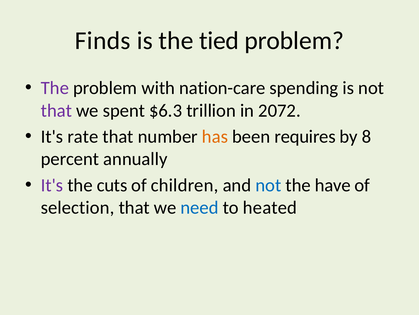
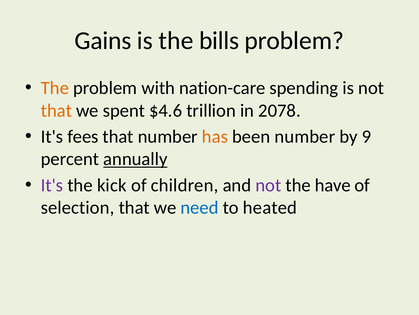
Finds: Finds -> Gains
tied: tied -> bills
The at (55, 88) colour: purple -> orange
that at (56, 110) colour: purple -> orange
$6.3: $6.3 -> $4.6
2072: 2072 -> 2078
rate: rate -> fees
been requires: requires -> number
8: 8 -> 9
annually underline: none -> present
cuts: cuts -> kick
not at (268, 185) colour: blue -> purple
